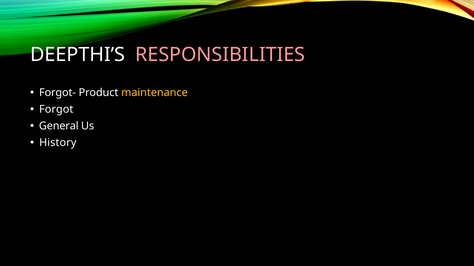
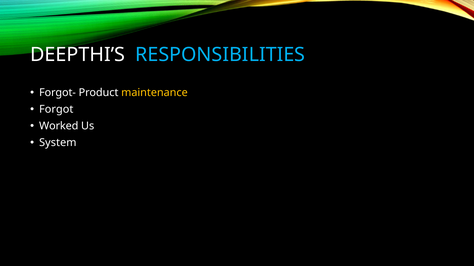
RESPONSIBILITIES colour: pink -> light blue
General: General -> Worked
History: History -> System
